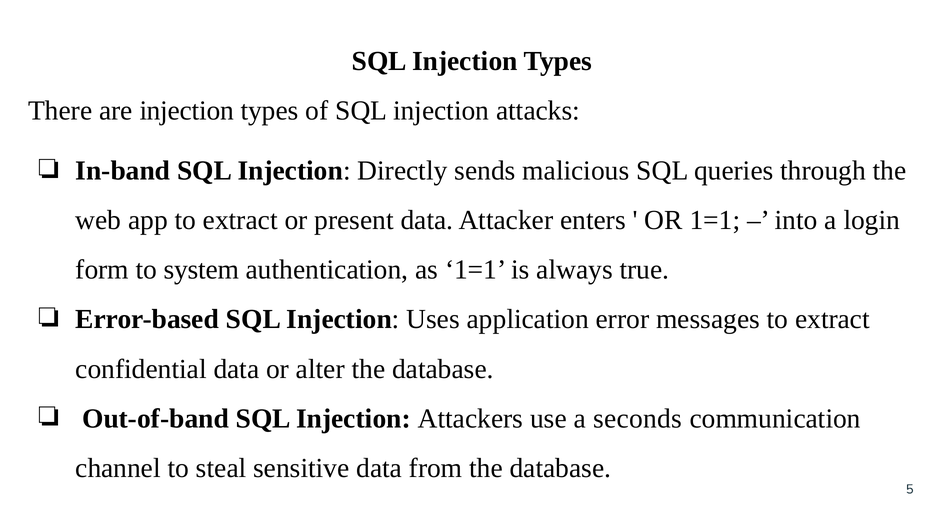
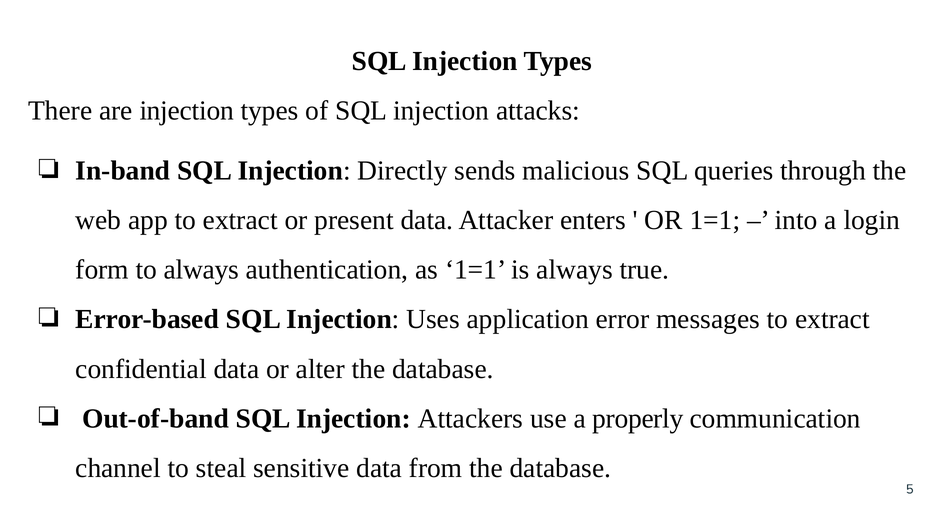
to system: system -> always
seconds: seconds -> properly
